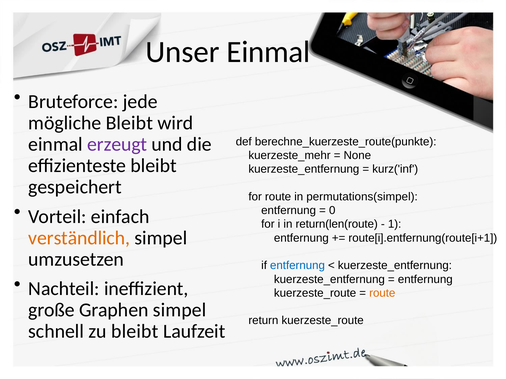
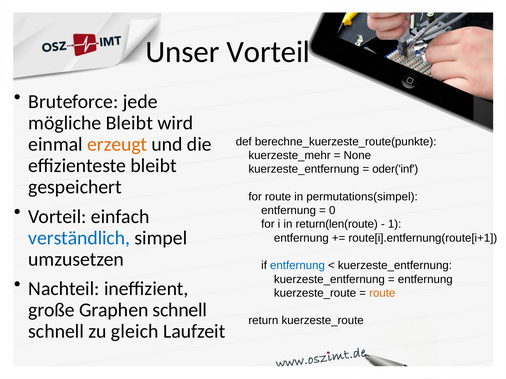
Unser Einmal: Einmal -> Vorteil
erzeugt colour: purple -> orange
kurz('inf: kurz('inf -> oder('inf
verständlich colour: orange -> blue
Graphen simpel: simpel -> schnell
zu bleibt: bleibt -> gleich
